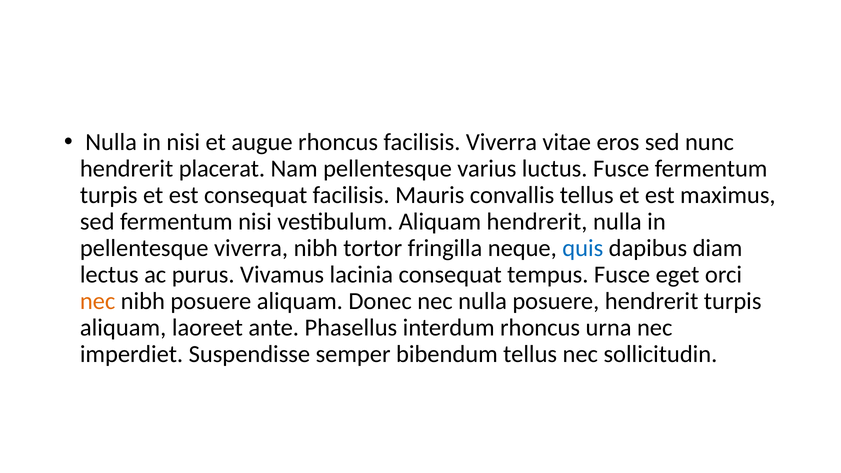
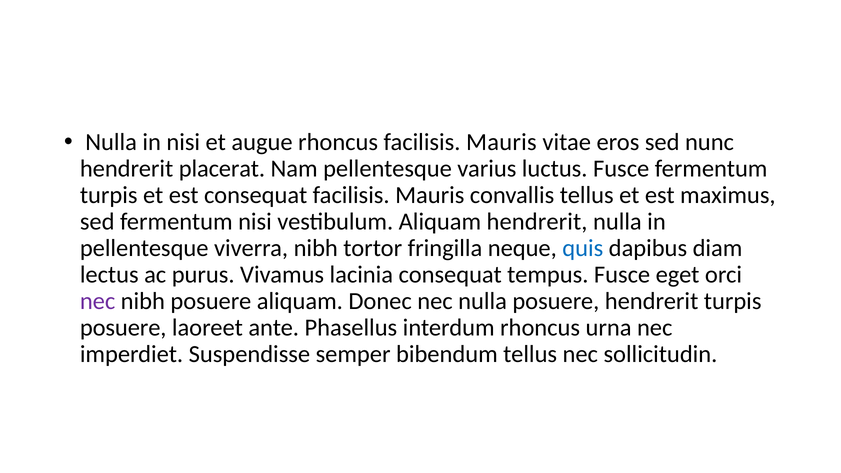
rhoncus facilisis Viverra: Viverra -> Mauris
nec at (98, 301) colour: orange -> purple
aliquam at (123, 328): aliquam -> posuere
